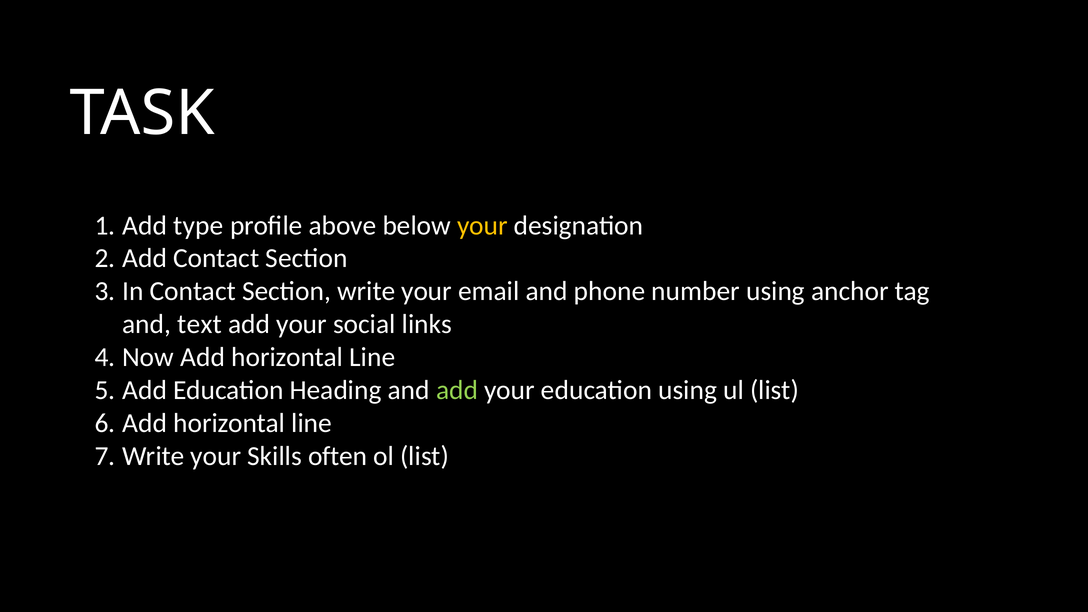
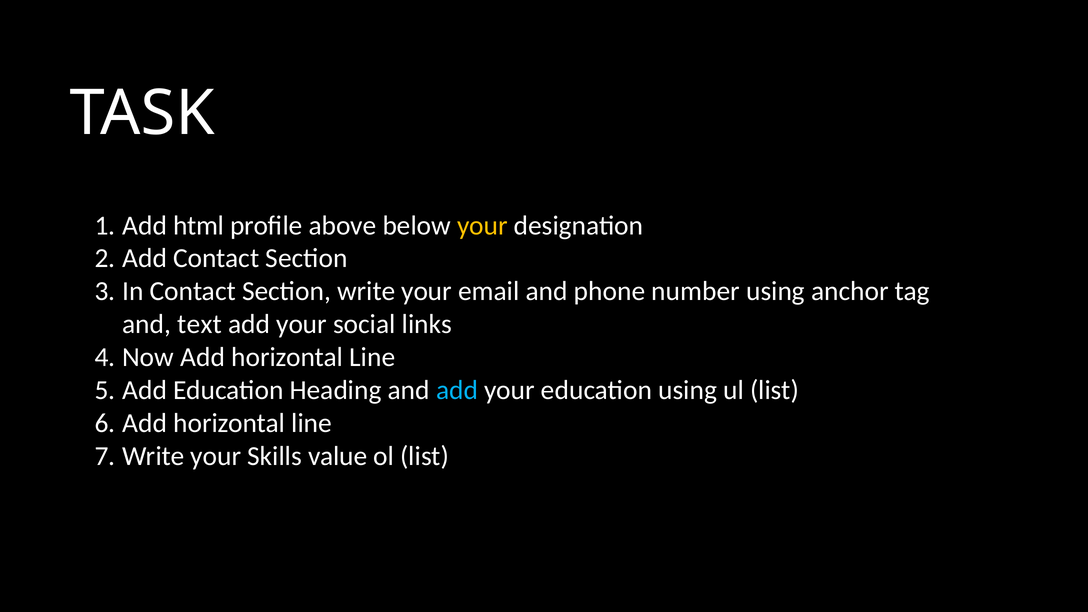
type: type -> html
add at (457, 390) colour: light green -> light blue
often: often -> value
